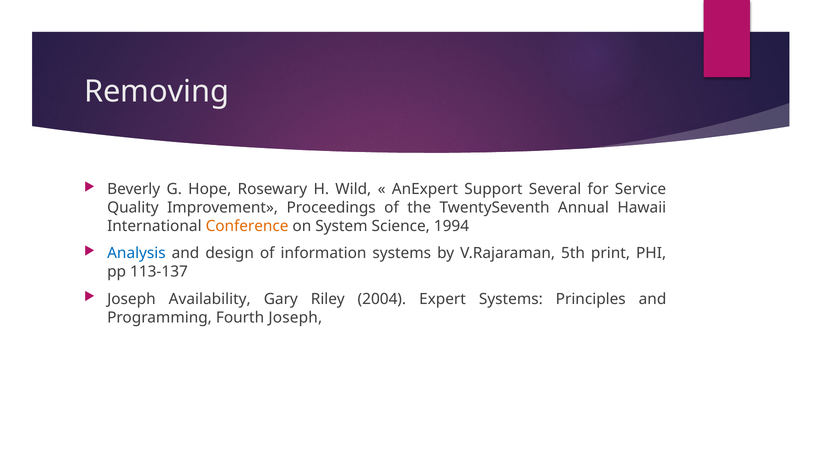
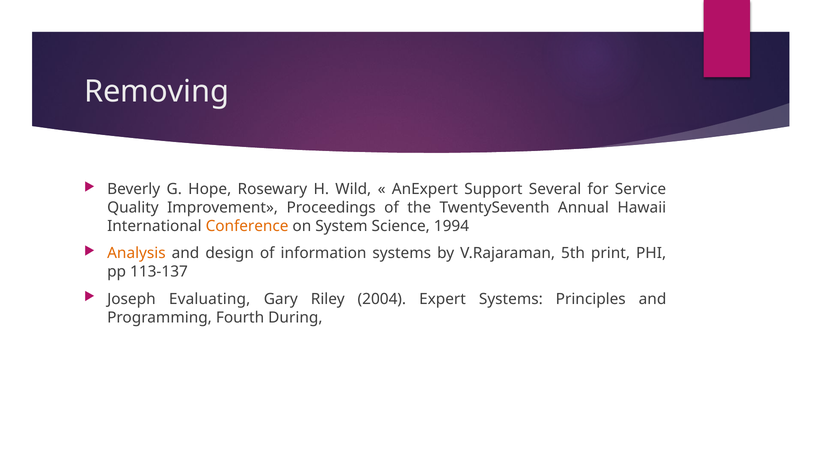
Analysis colour: blue -> orange
Availability: Availability -> Evaluating
Fourth Joseph: Joseph -> During
